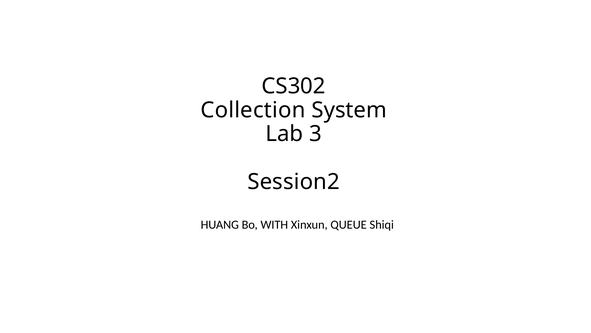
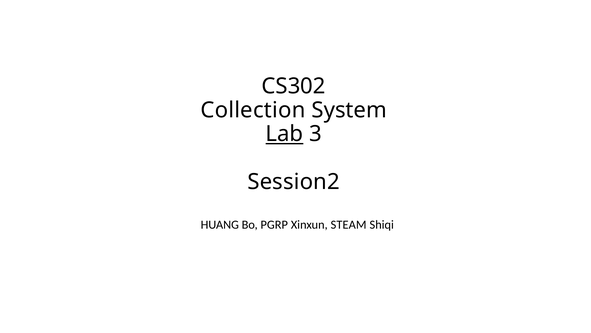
Lab underline: none -> present
WITH: WITH -> PGRP
QUEUE: QUEUE -> STEAM
